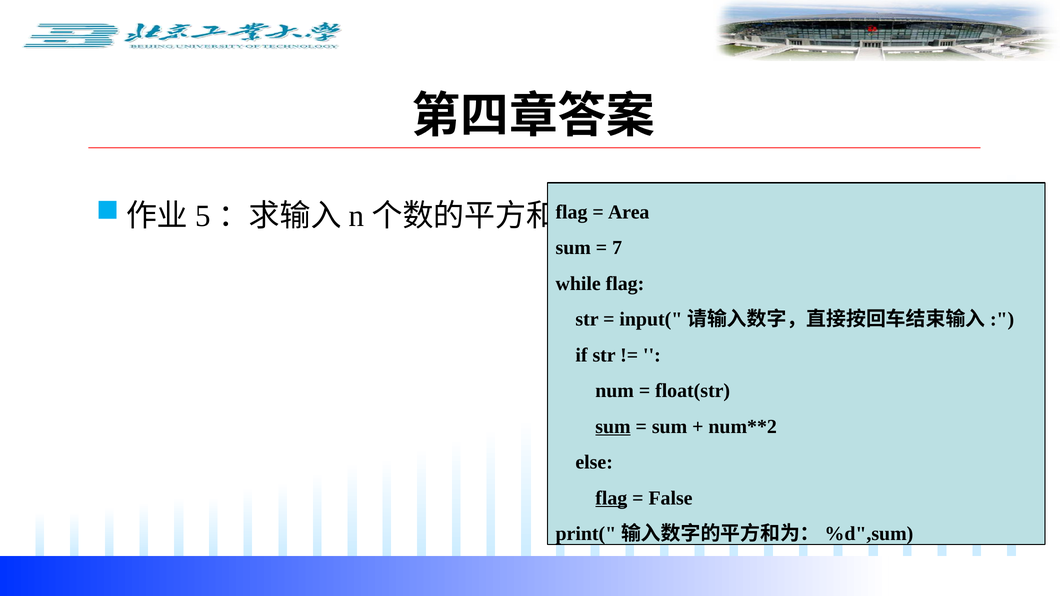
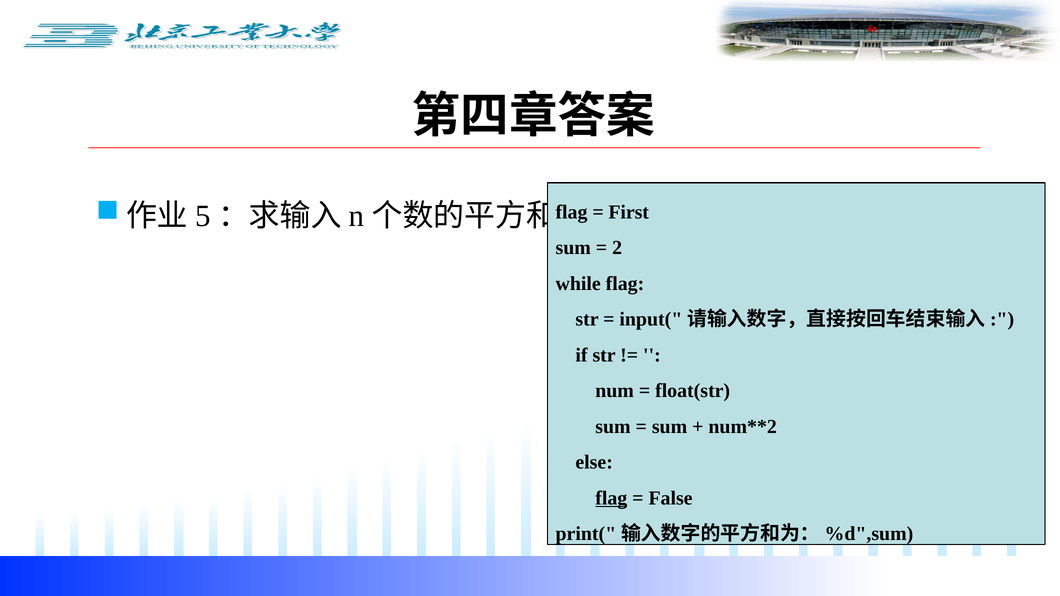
Area: Area -> First
7: 7 -> 2
sum at (613, 427) underline: present -> none
